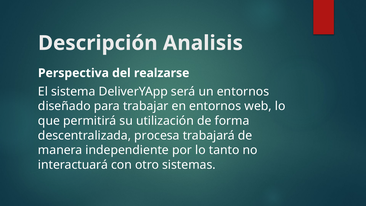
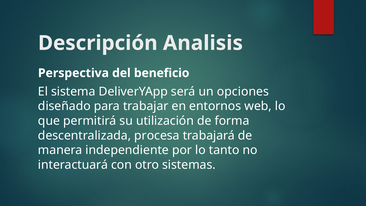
realzarse: realzarse -> beneficio
un entornos: entornos -> opciones
